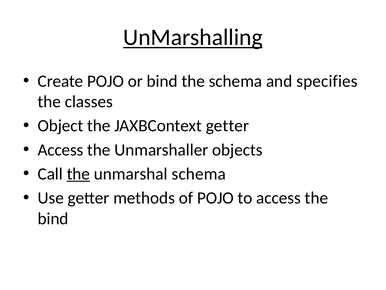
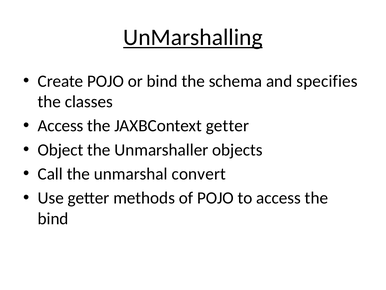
Object at (60, 126): Object -> Access
Access at (60, 150): Access -> Object
the at (78, 174) underline: present -> none
unmarshal schema: schema -> convert
